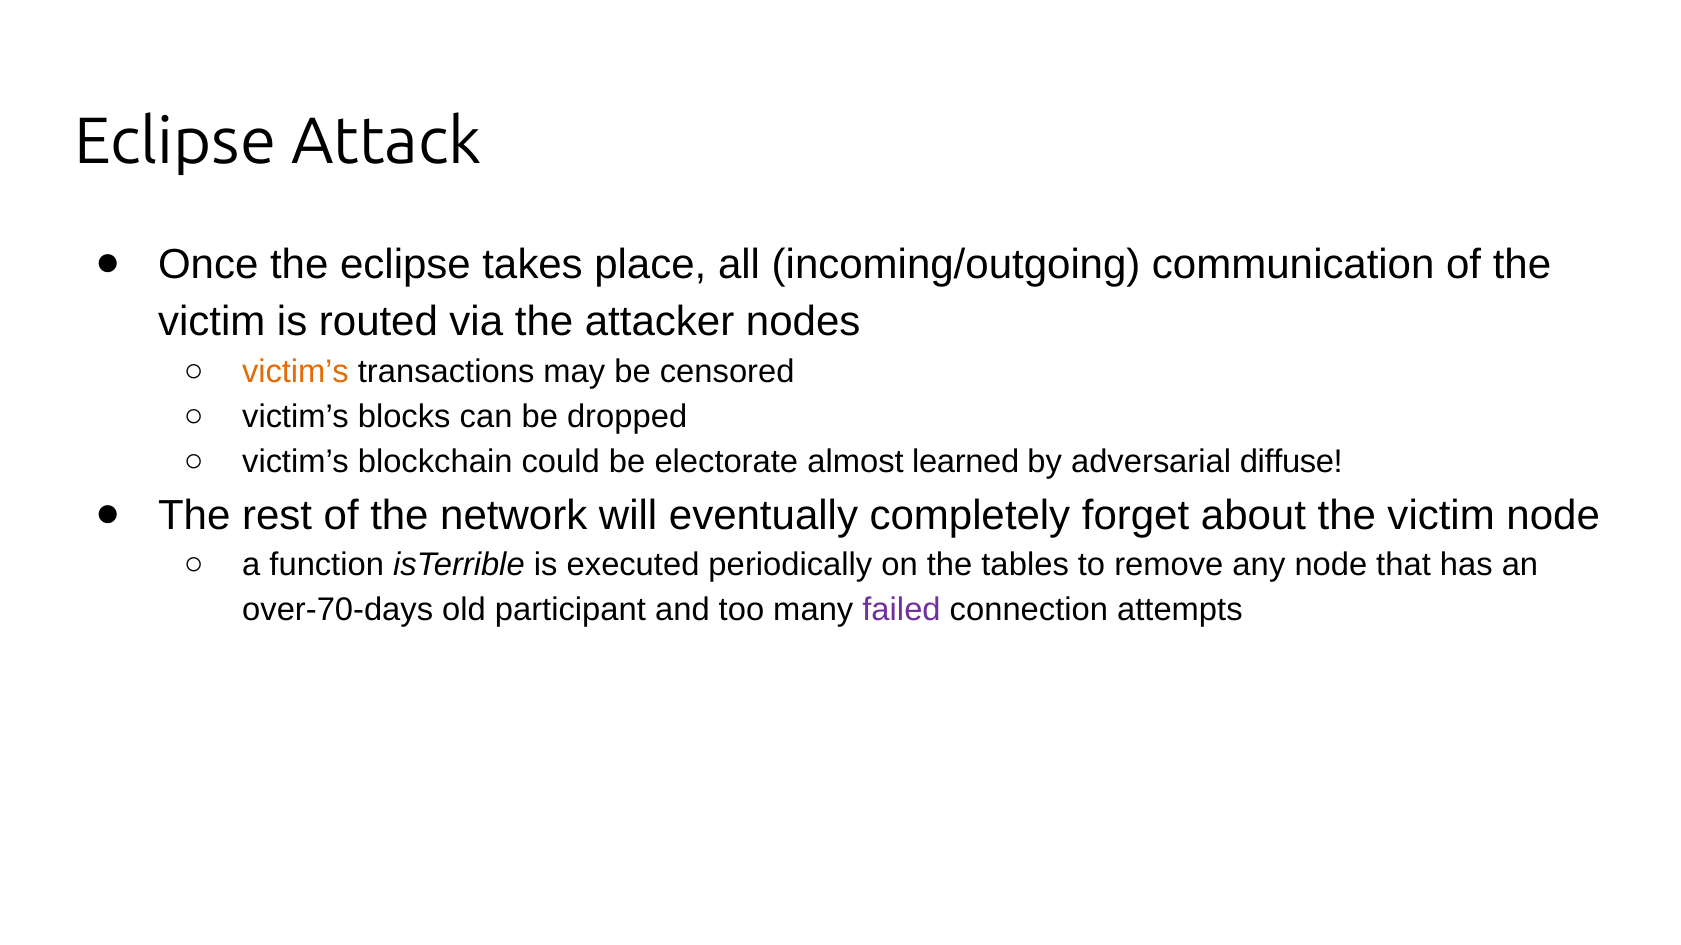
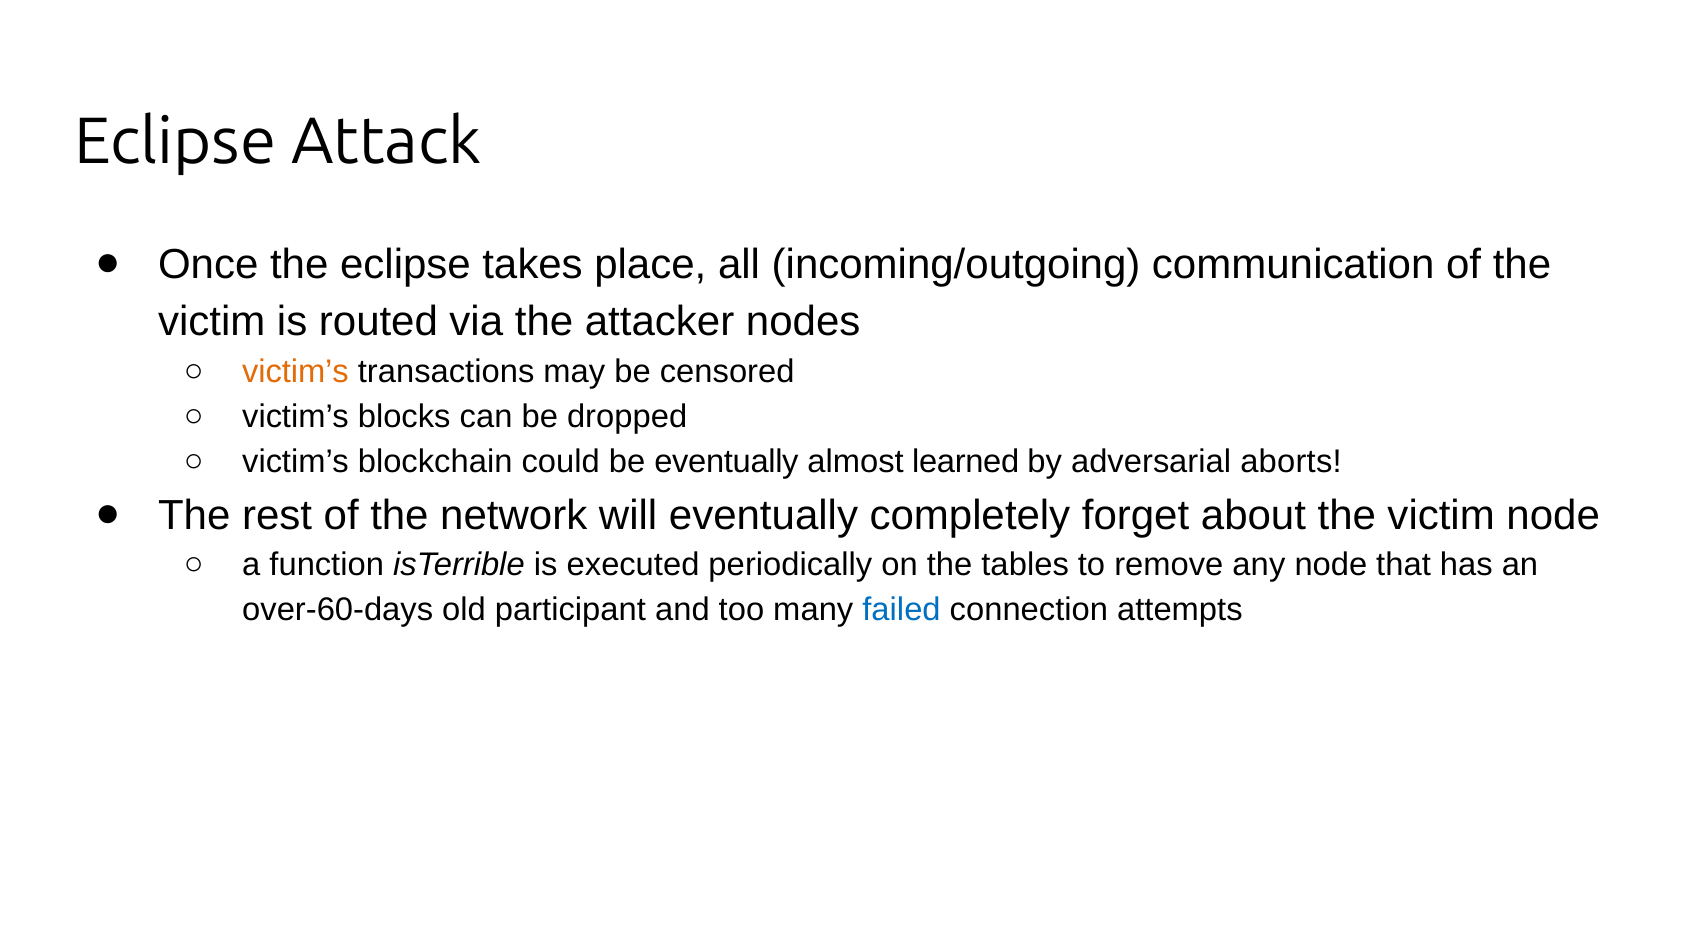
be electorate: electorate -> eventually
diffuse: diffuse -> aborts
over-70-days: over-70-days -> over-60-days
failed colour: purple -> blue
